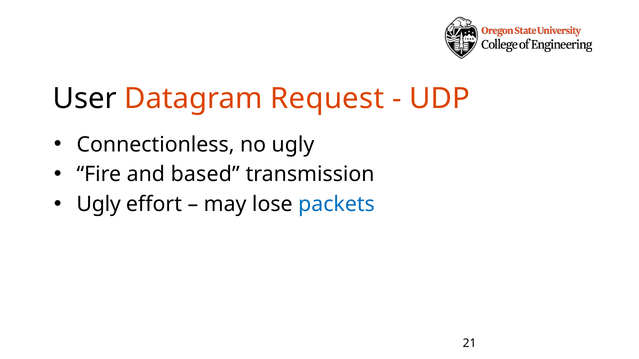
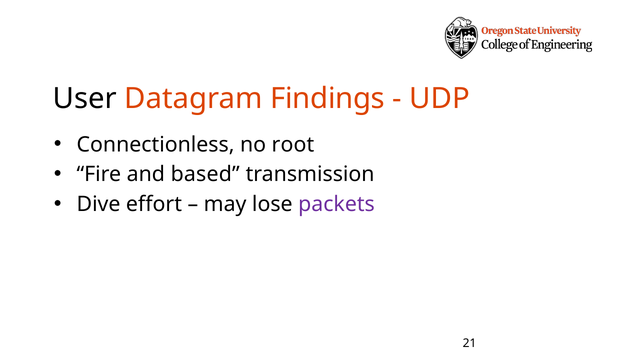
Request: Request -> Findings
no ugly: ugly -> root
Ugly at (99, 204): Ugly -> Dive
packets colour: blue -> purple
